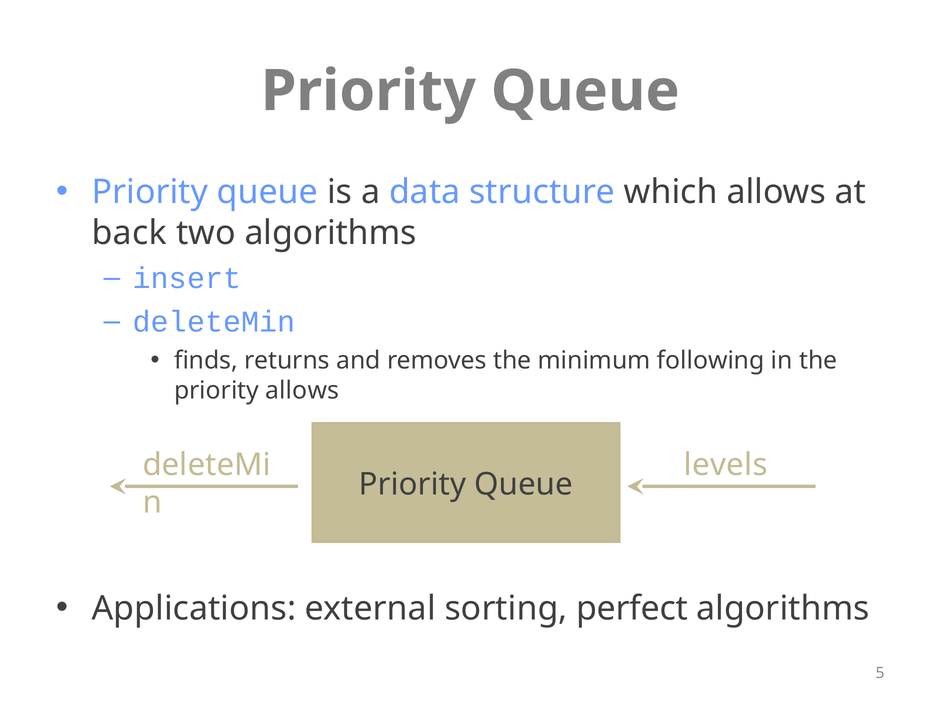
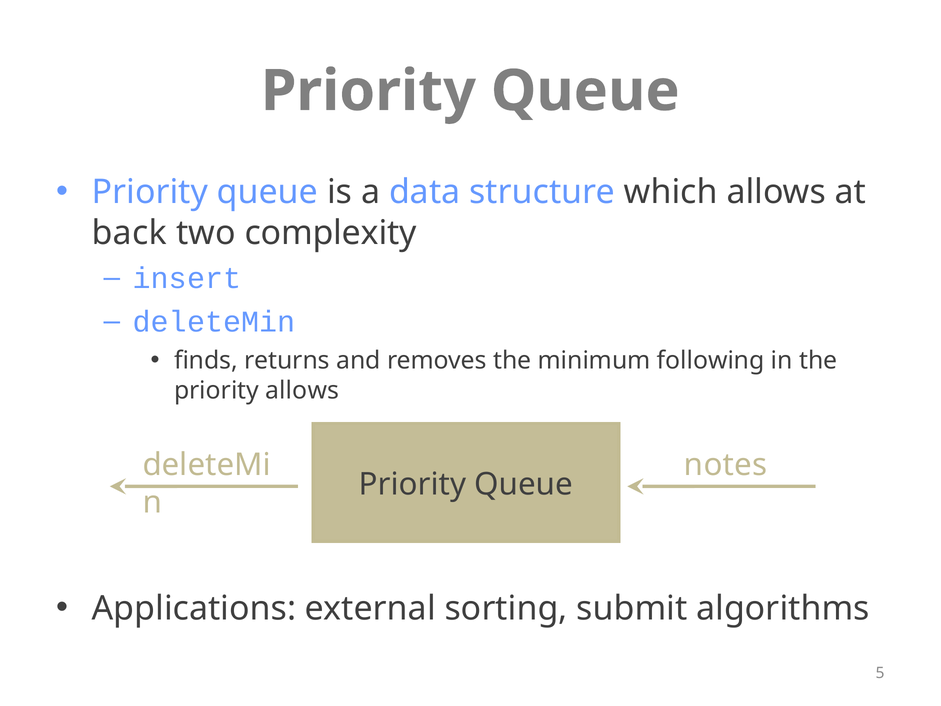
two algorithms: algorithms -> complexity
levels: levels -> notes
perfect: perfect -> submit
